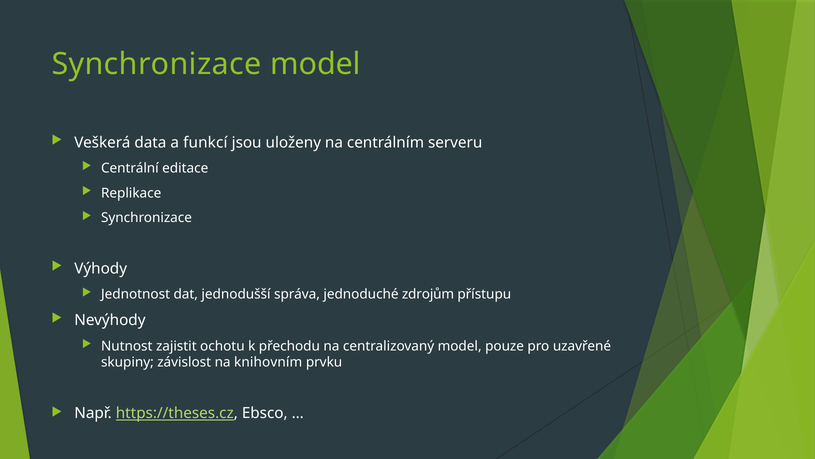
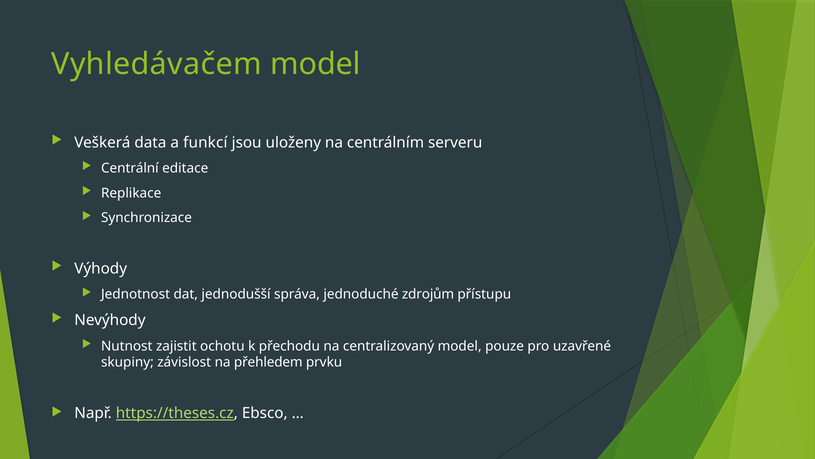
Synchronizace at (157, 64): Synchronizace -> Vyhledávačem
knihovním: knihovním -> přehledem
